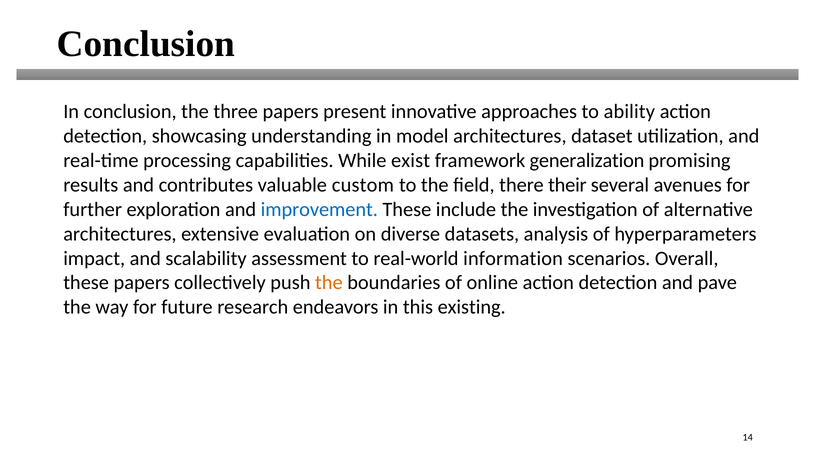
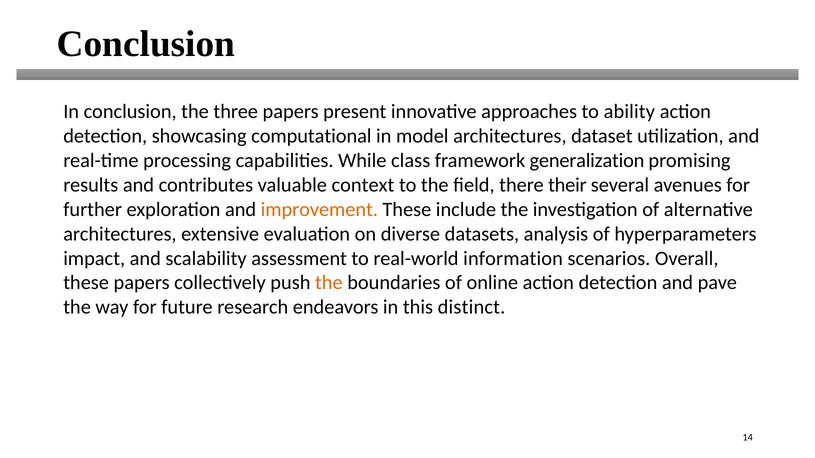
understanding: understanding -> computational
exist: exist -> class
custom: custom -> context
improvement colour: blue -> orange
existing: existing -> distinct
